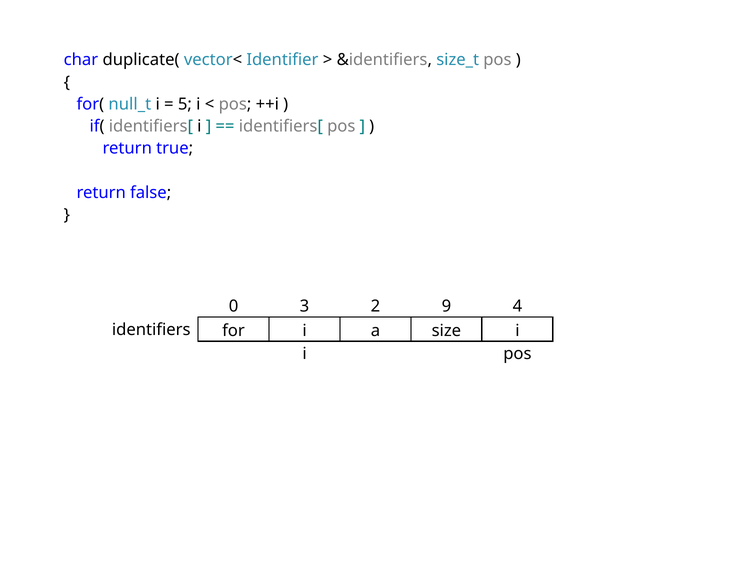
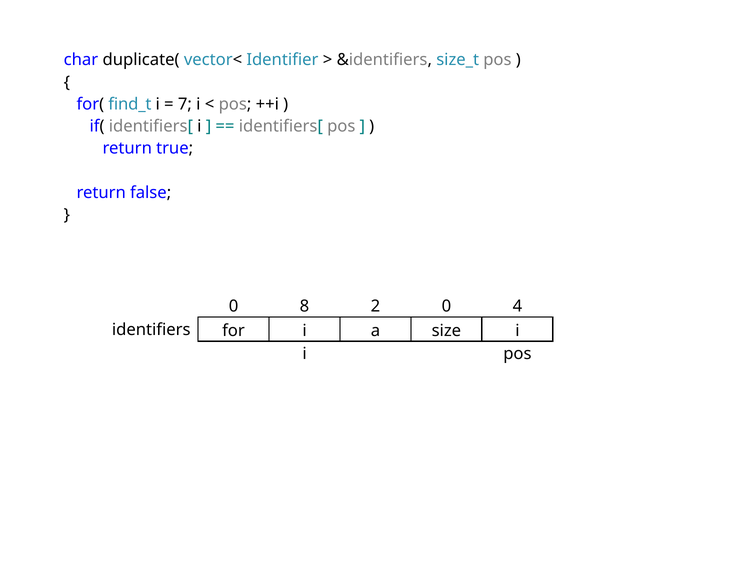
null_t: null_t -> find_t
5: 5 -> 7
3: 3 -> 8
2 9: 9 -> 0
